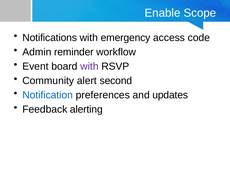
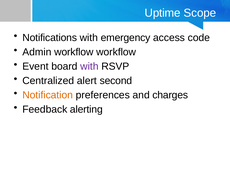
Enable: Enable -> Uptime
Admin reminder: reminder -> workflow
Community: Community -> Centralized
Notification colour: blue -> orange
updates: updates -> charges
